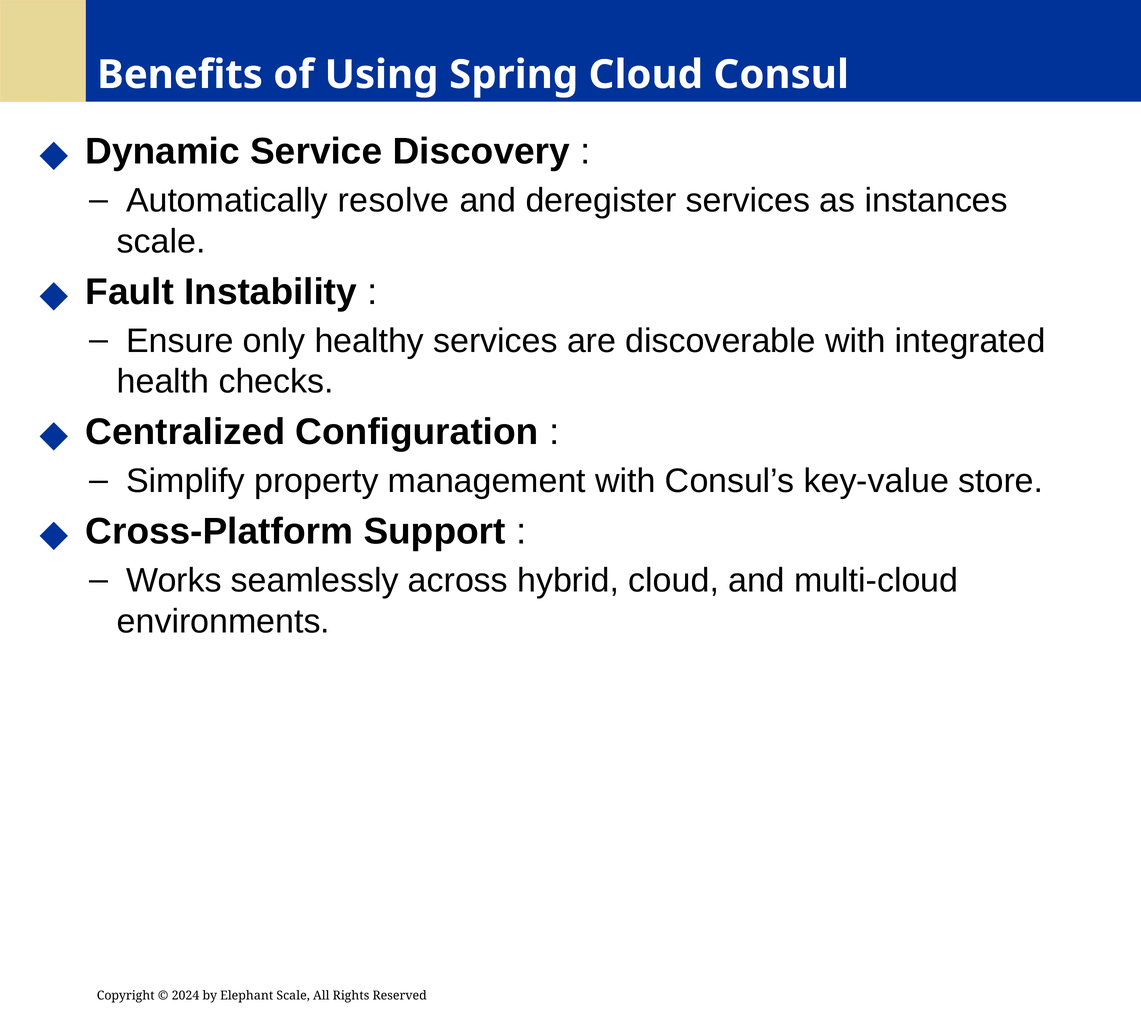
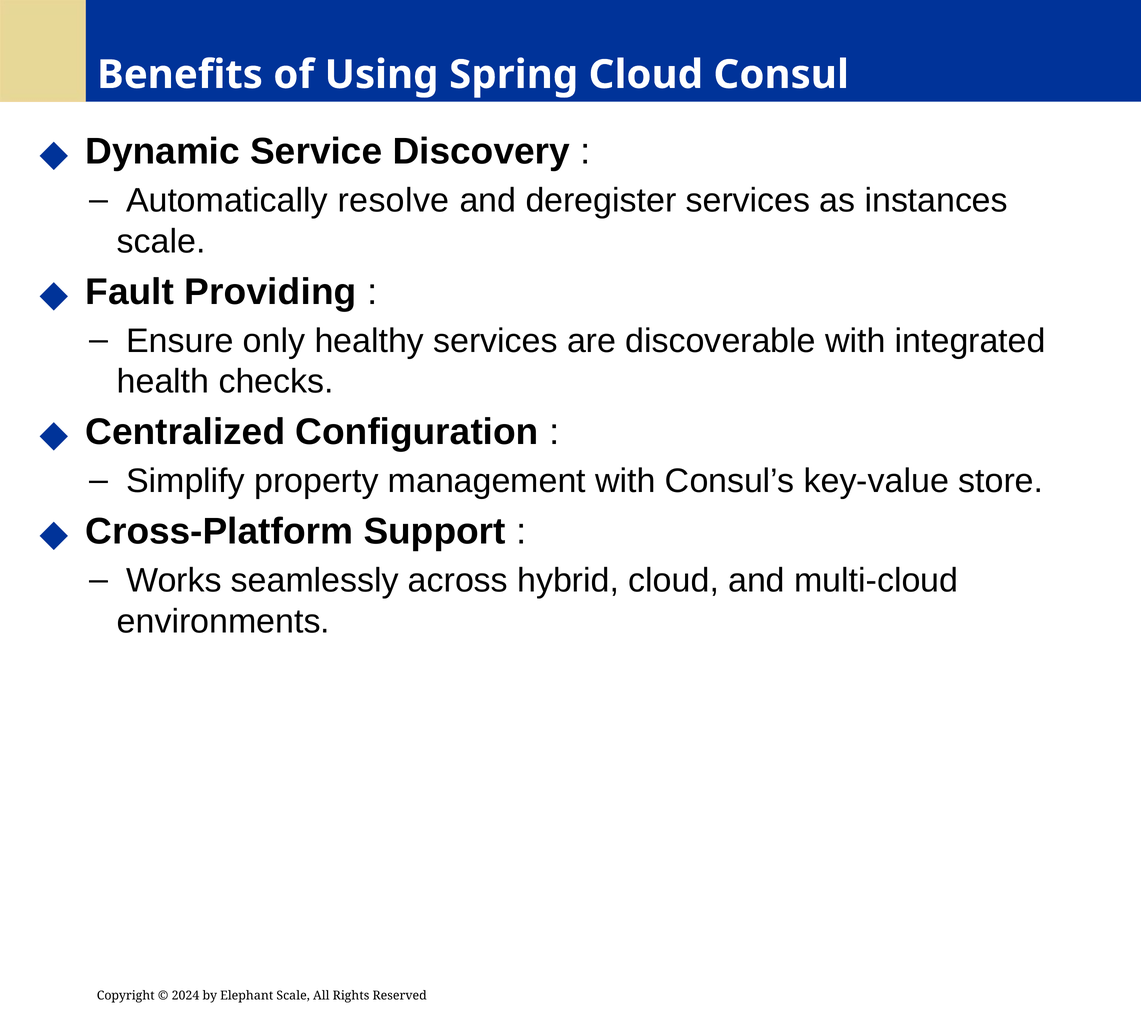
Instability: Instability -> Providing
